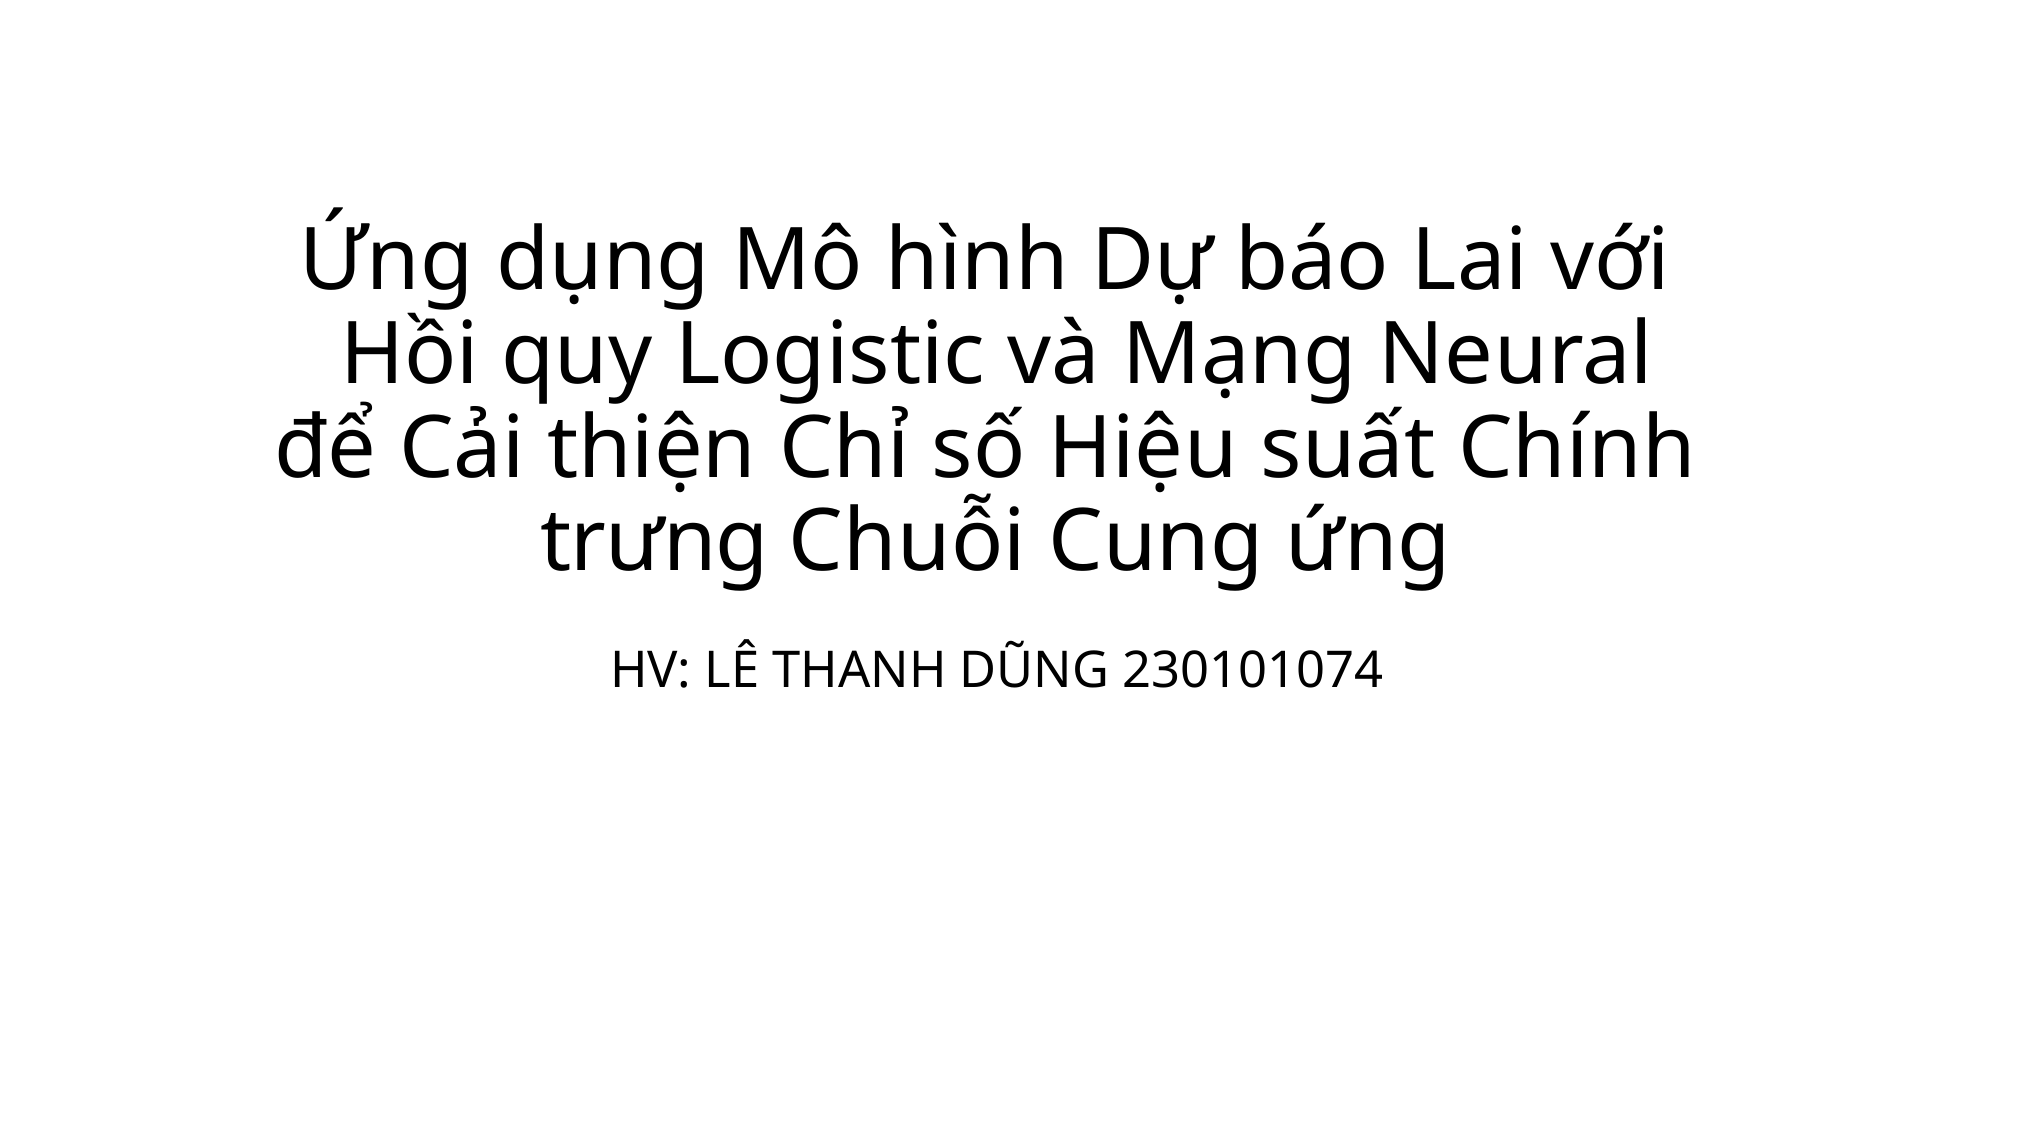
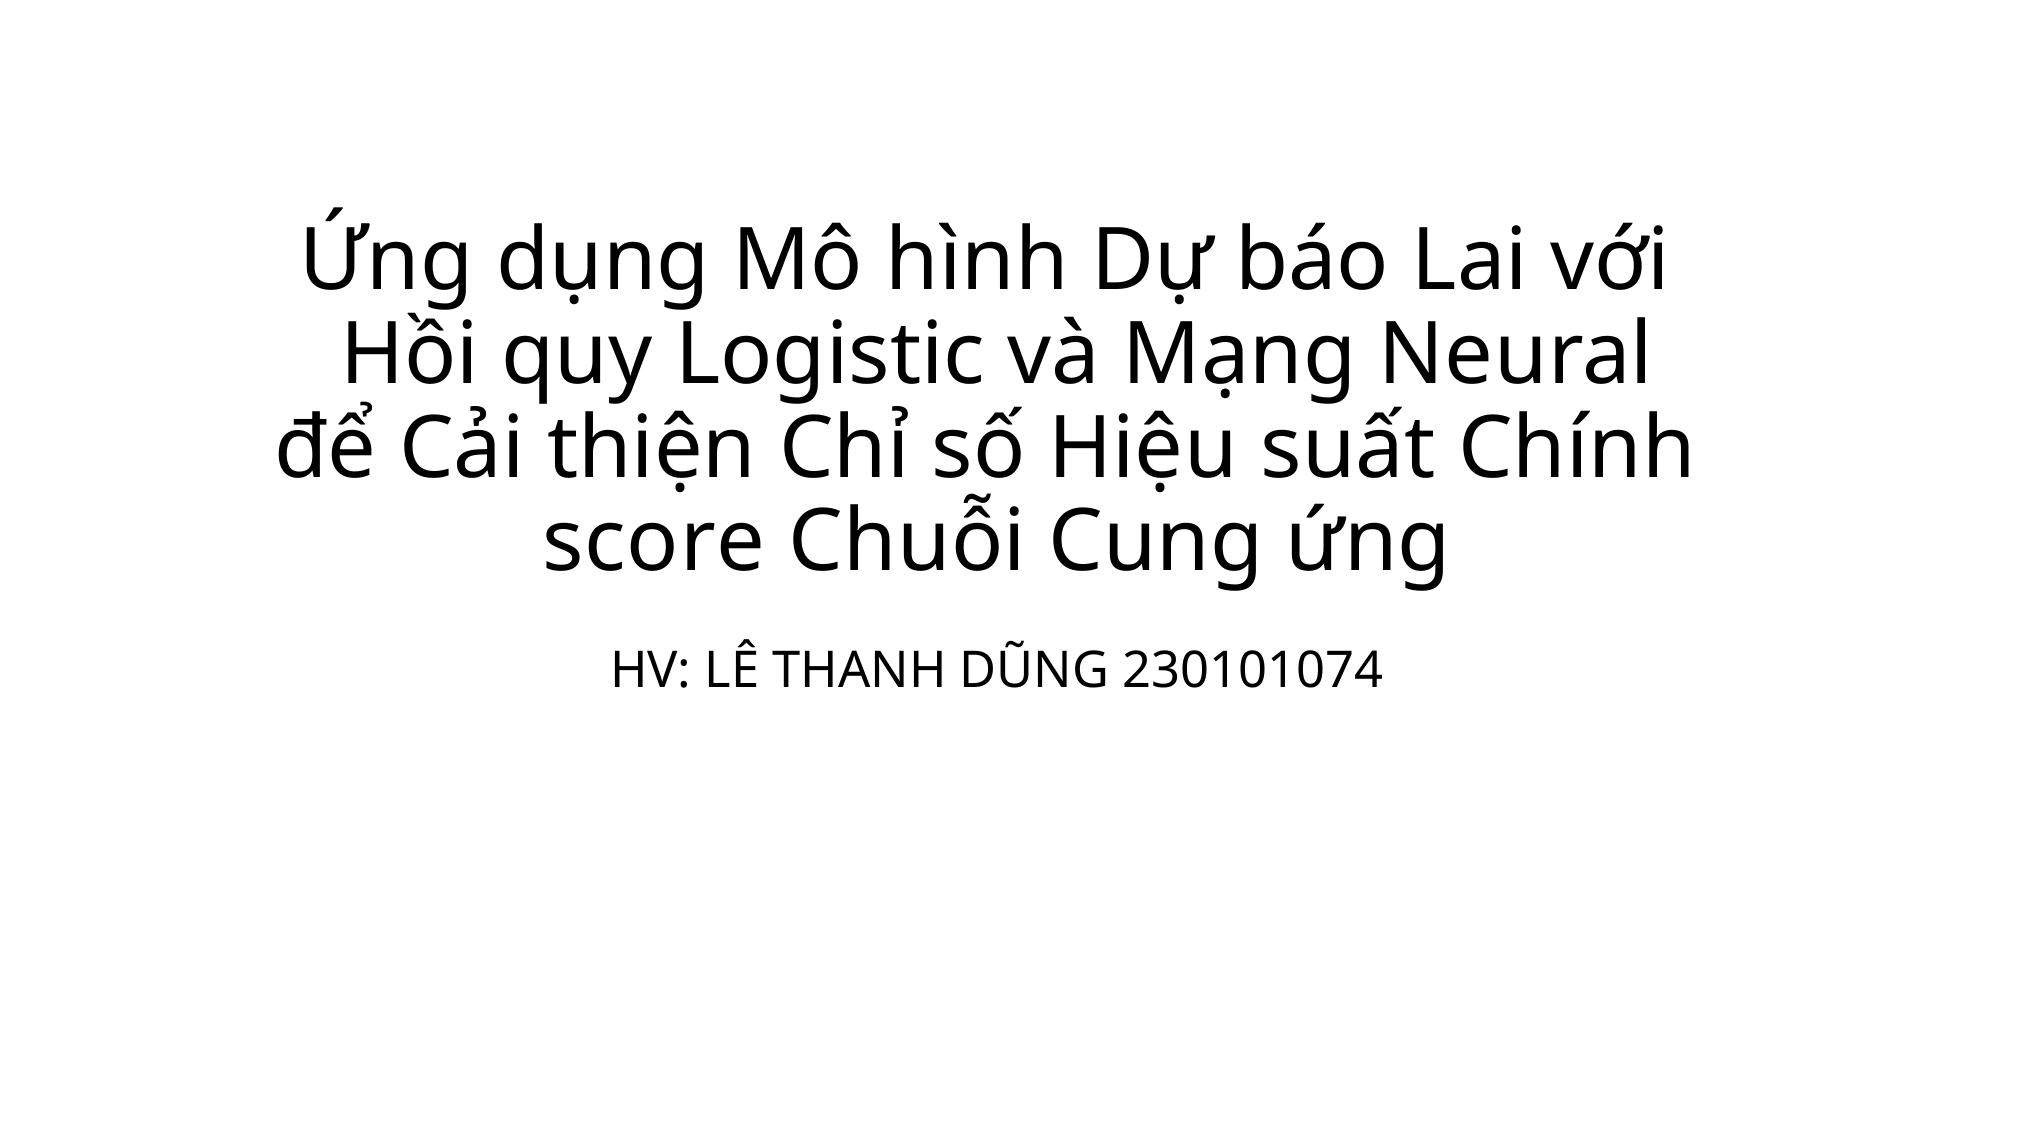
trưng at (655, 542): trưng -> score
